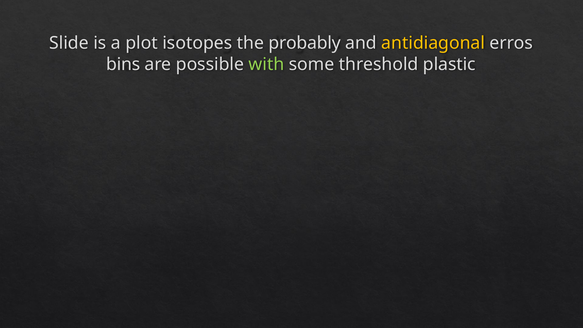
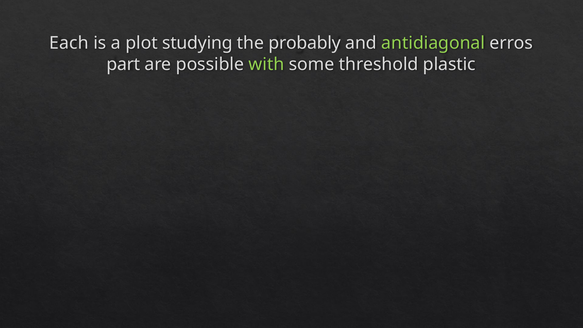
Slide: Slide -> Each
isotopes: isotopes -> studying
antidiagonal colour: yellow -> light green
bins: bins -> part
